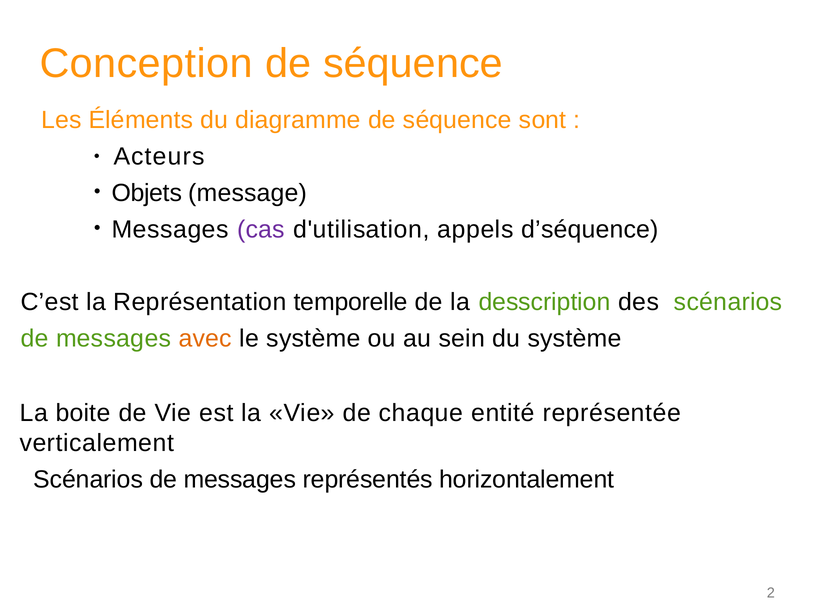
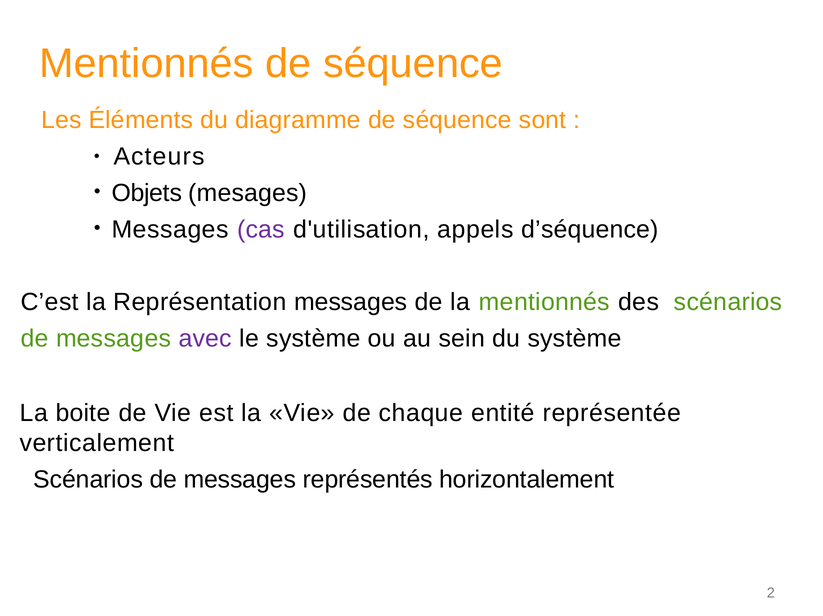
Conception at (146, 64): Conception -> Mentionnés
message: message -> mesages
Représentation temporelle: temporelle -> messages
la desscription: desscription -> mentionnés
avec colour: orange -> purple
